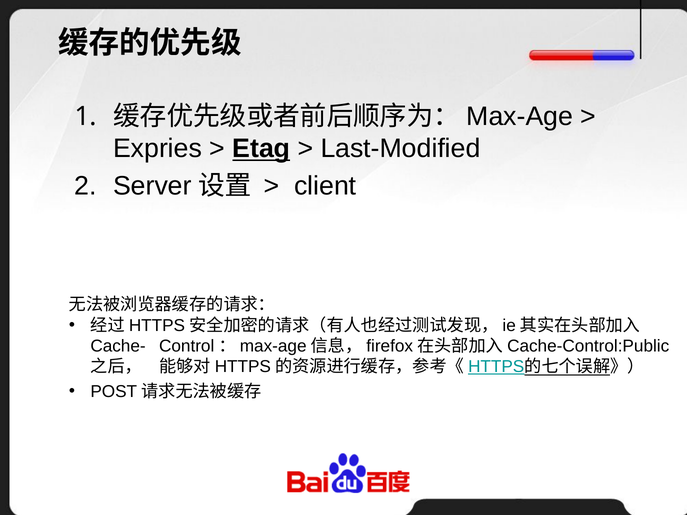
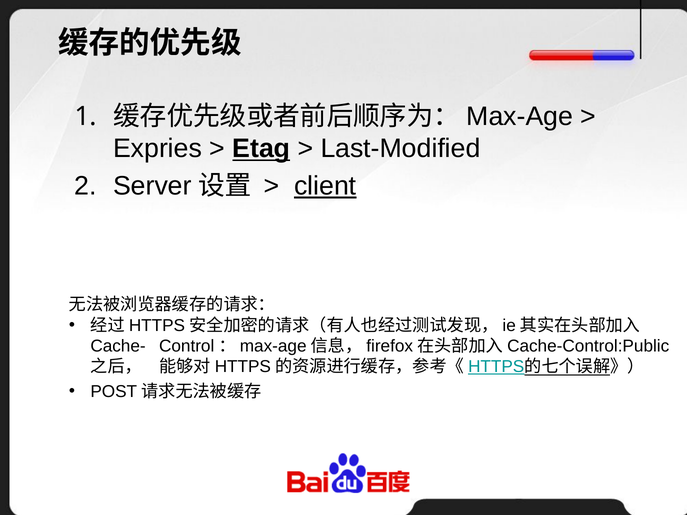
client underline: none -> present
